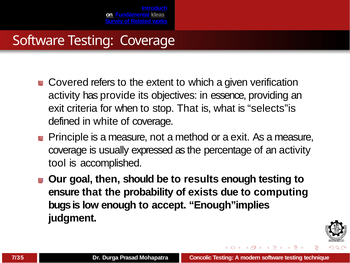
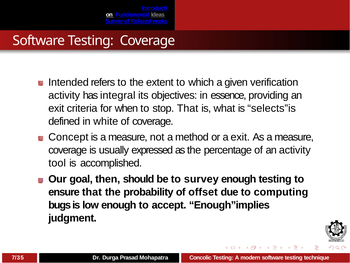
Covered: Covered -> Intended
provide: provide -> integral
Principle: Principle -> Concept
to results: results -> survey
exists: exists -> offset
